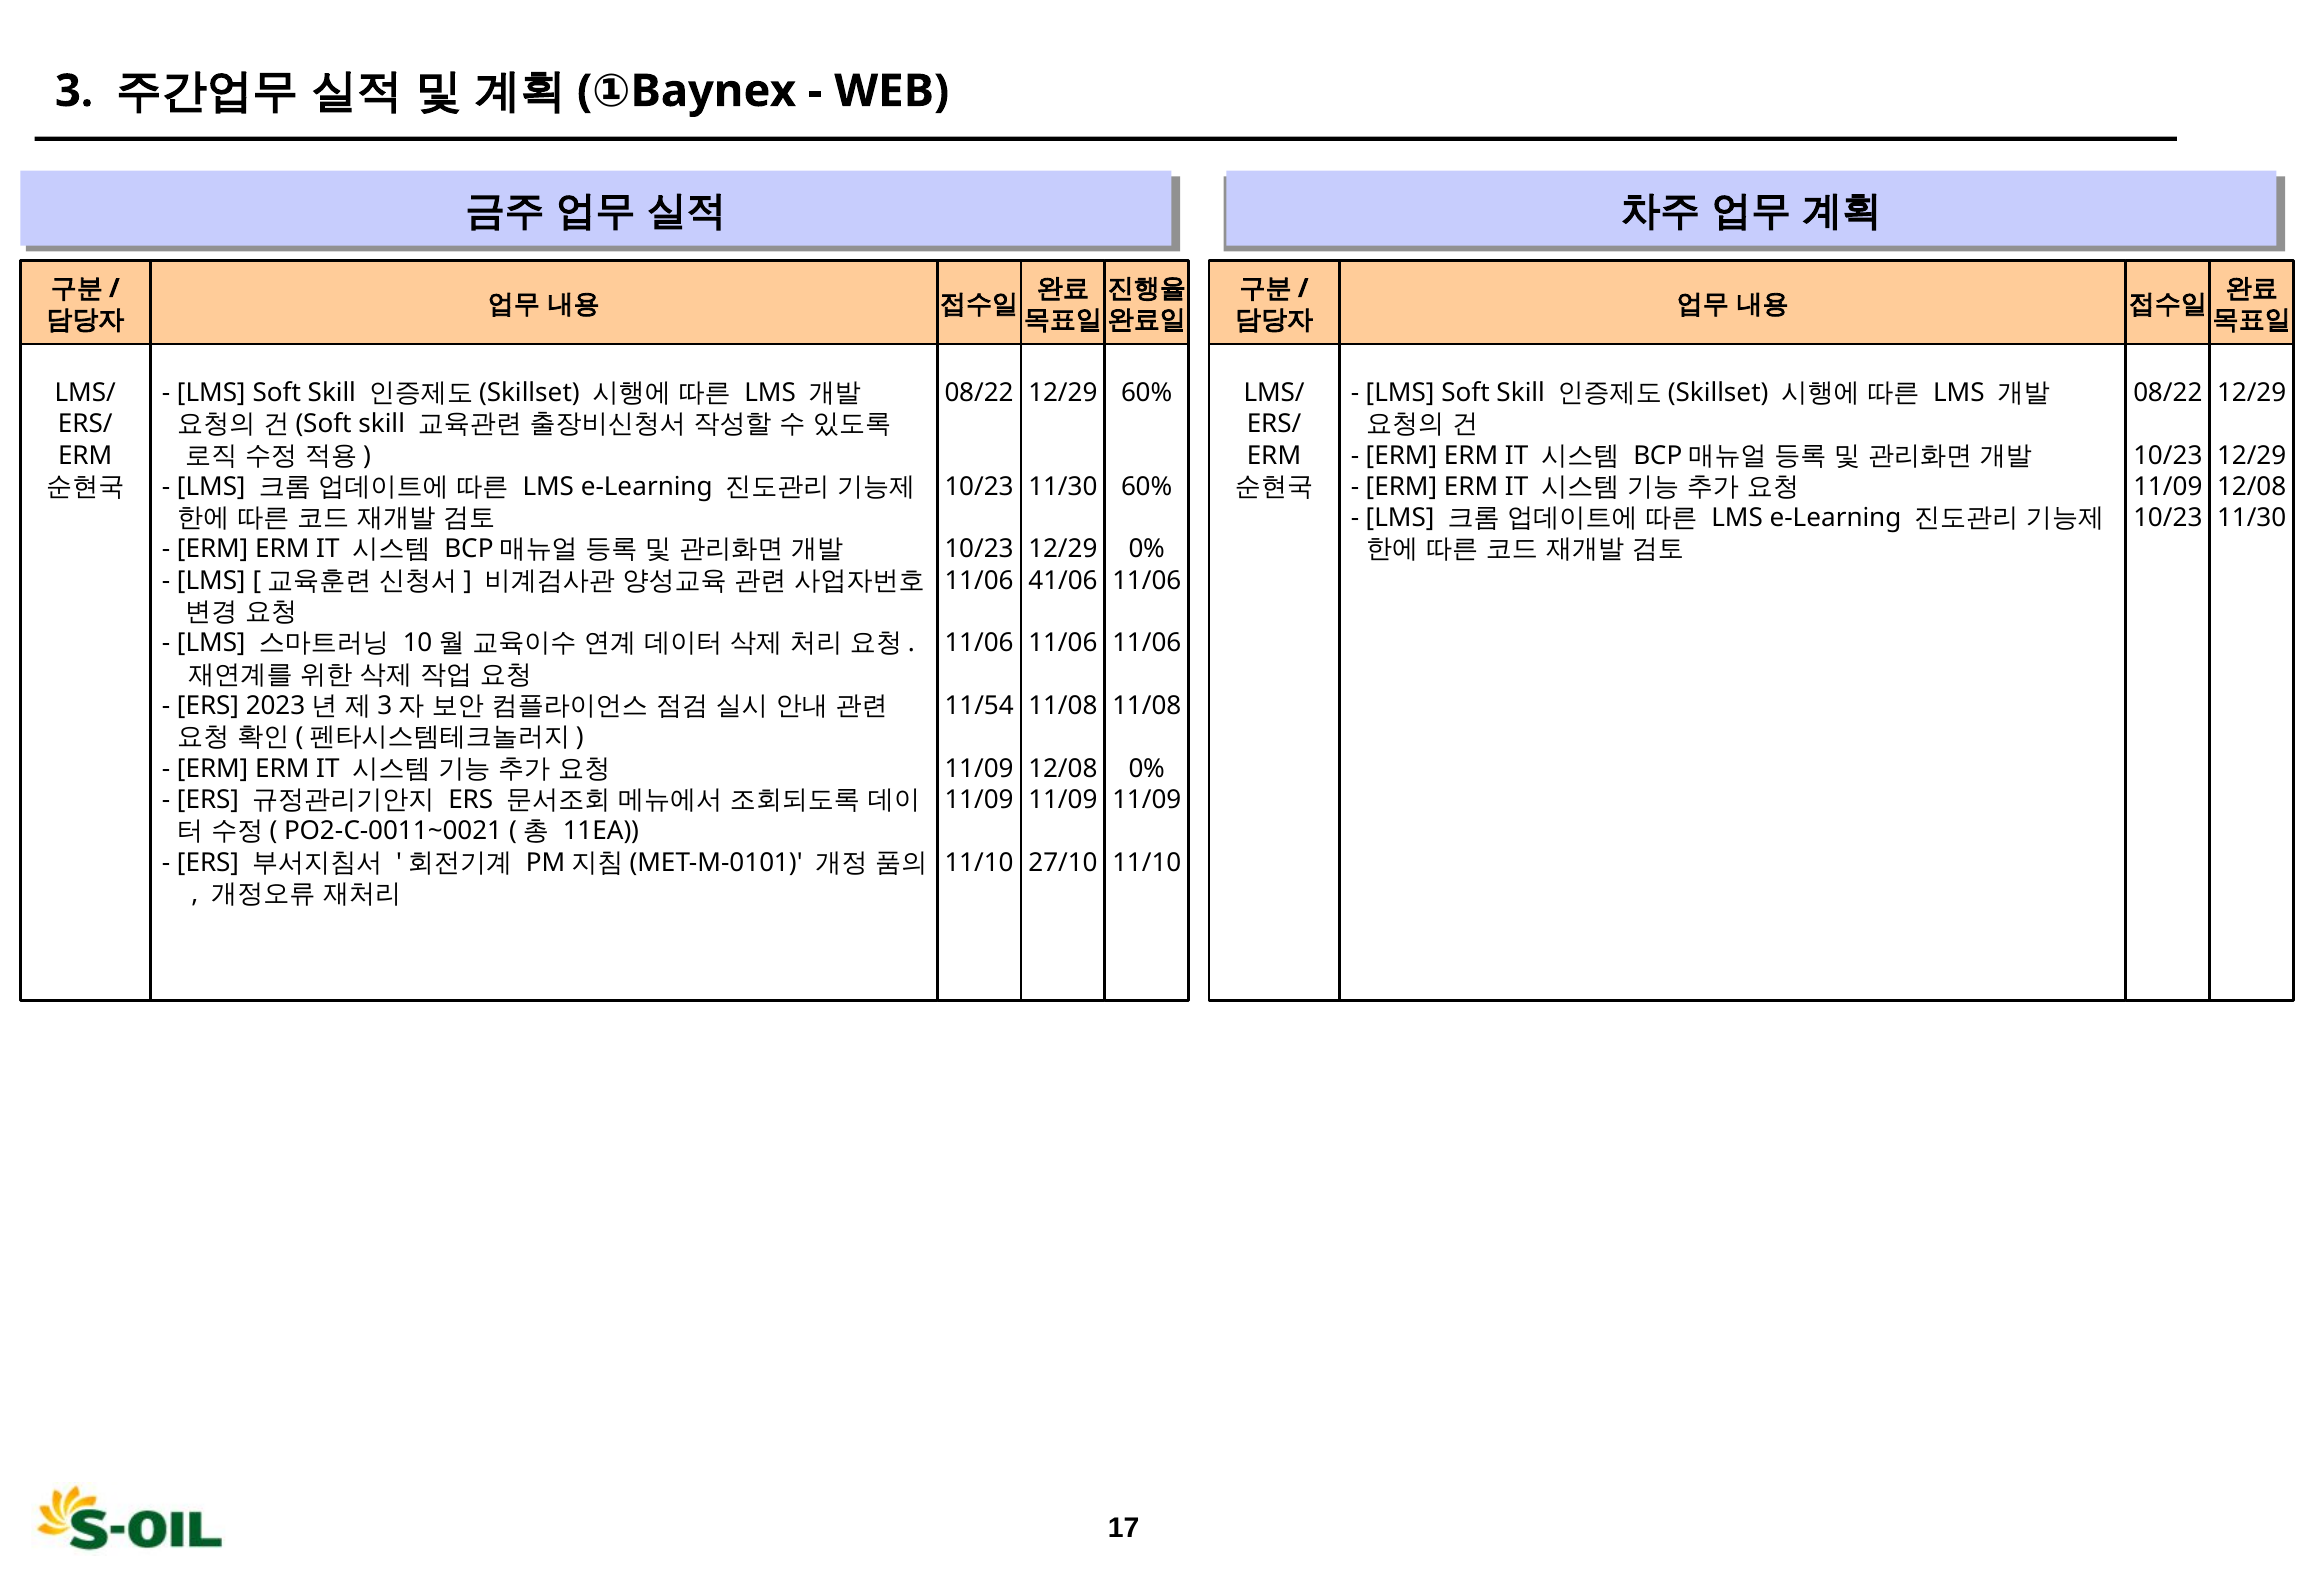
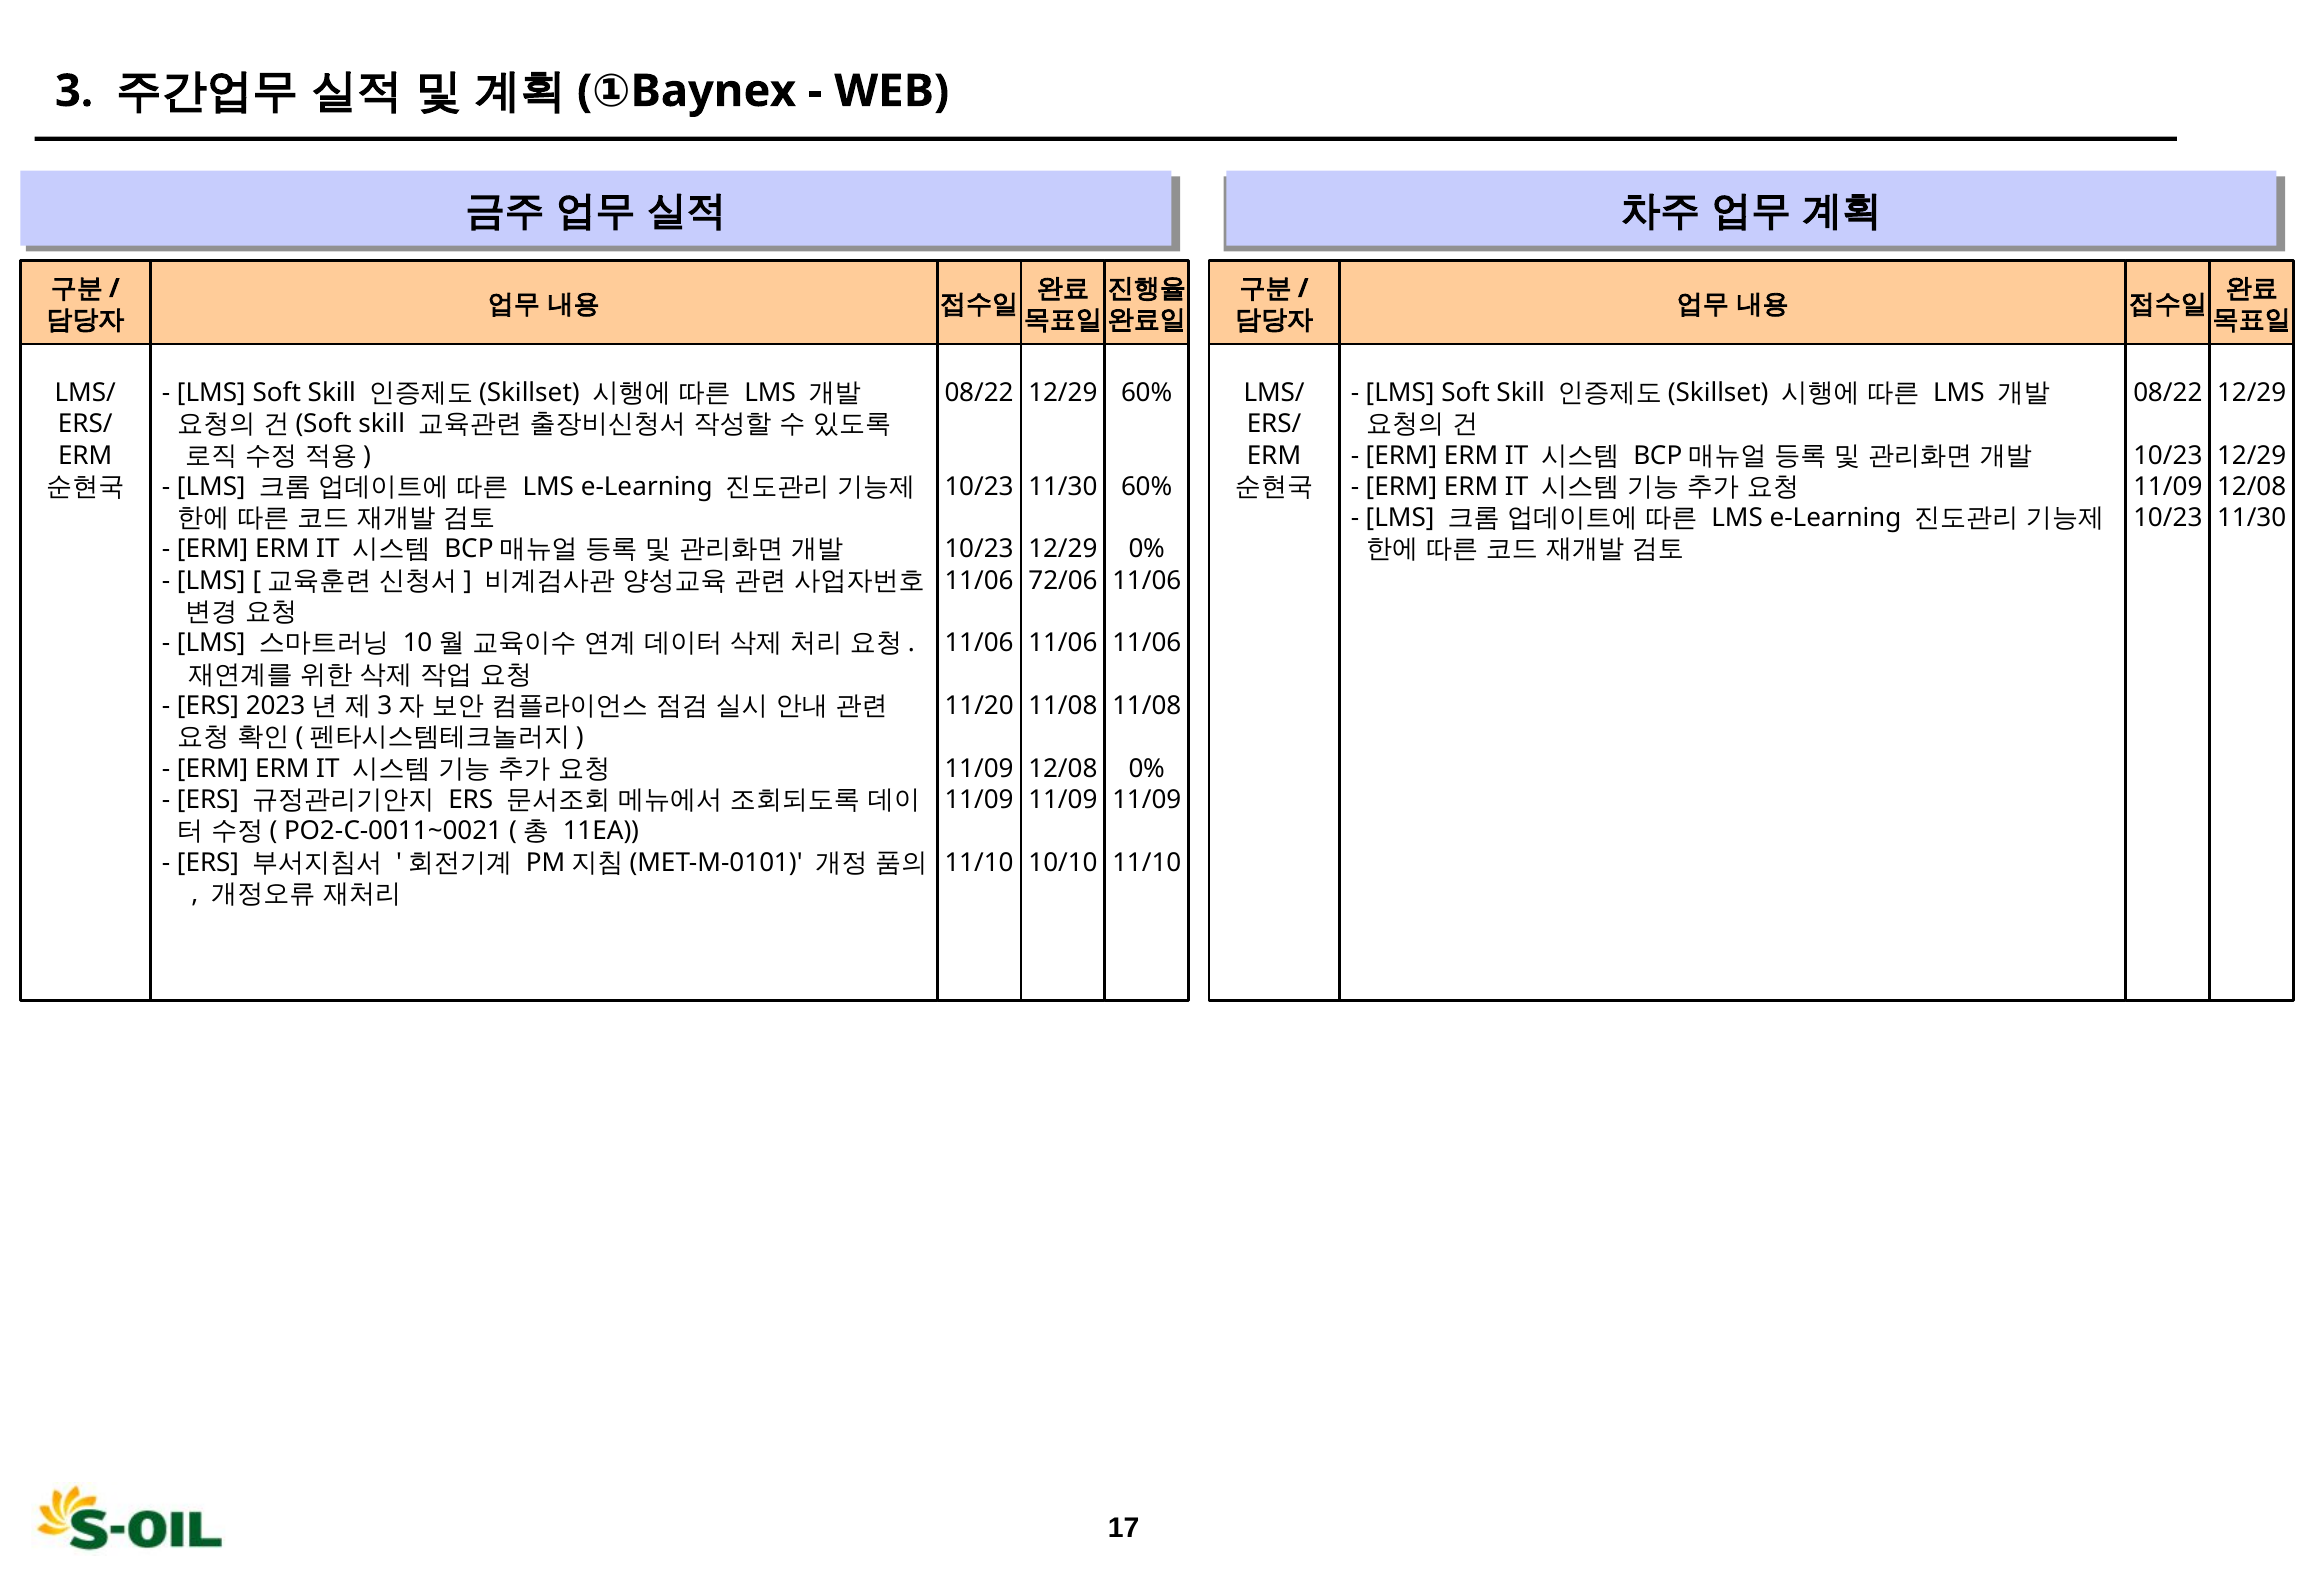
41/06: 41/06 -> 72/06
11/54: 11/54 -> 11/20
27/10: 27/10 -> 10/10
